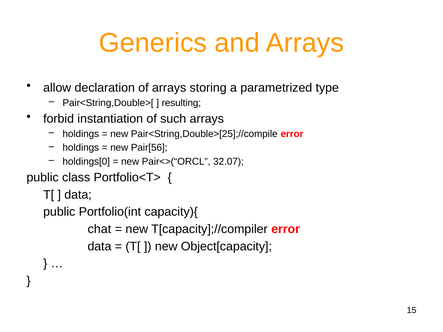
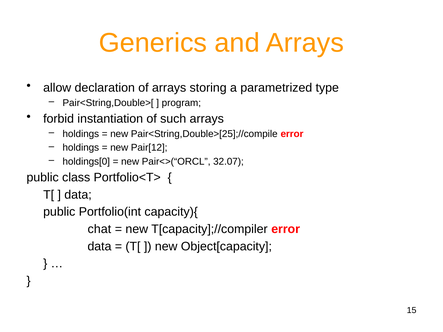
resulting: resulting -> program
Pair[56: Pair[56 -> Pair[12
